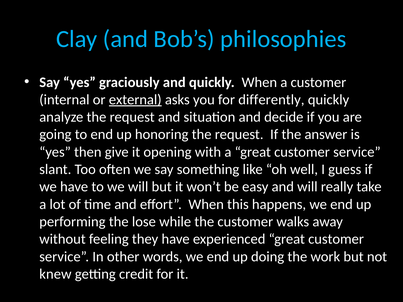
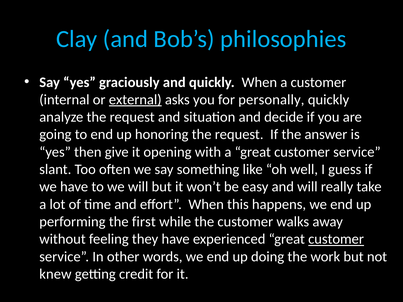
differently: differently -> personally
lose: lose -> first
customer at (336, 239) underline: none -> present
